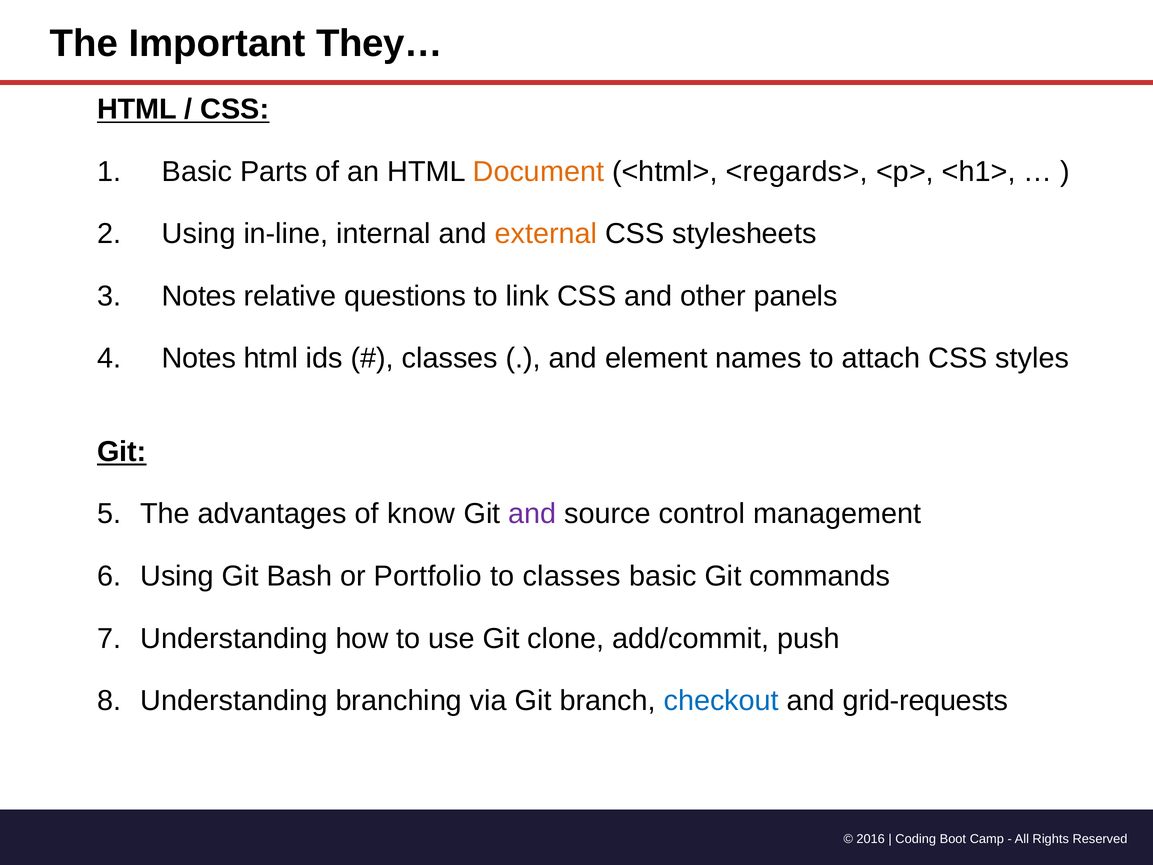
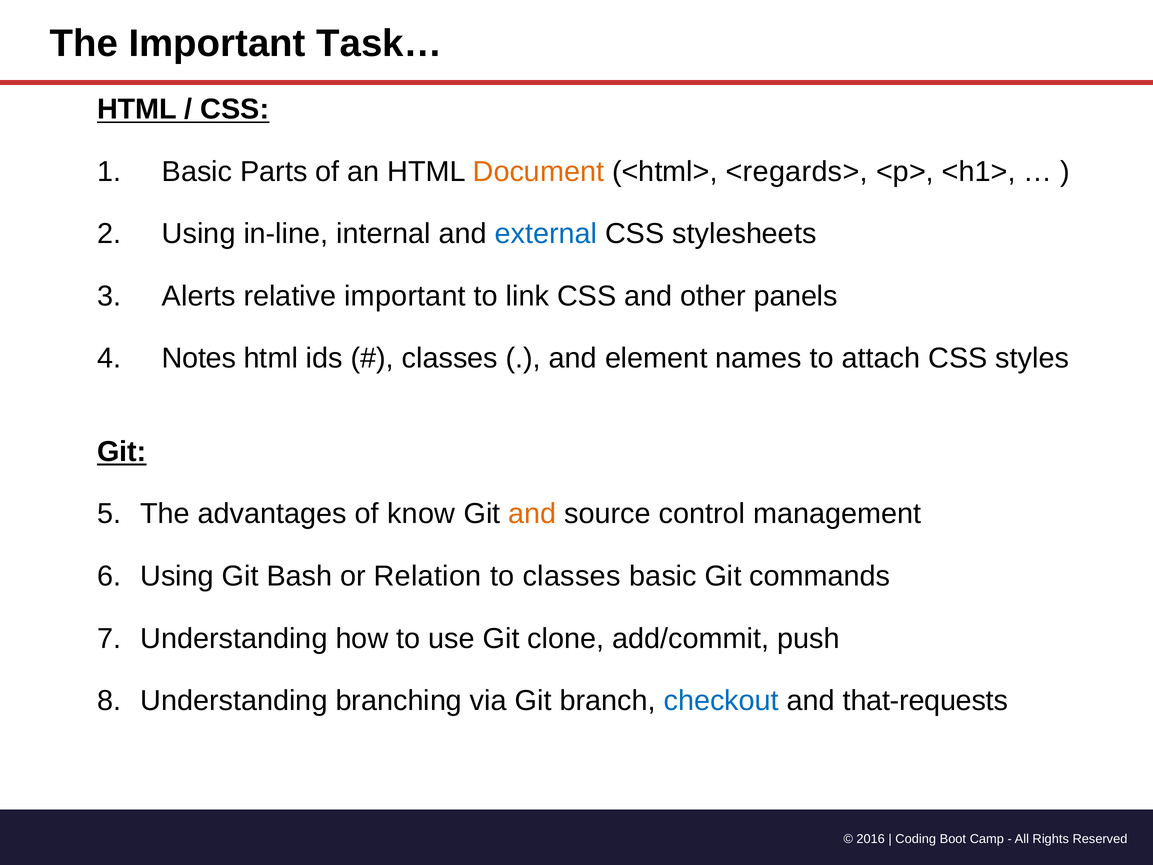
They…: They… -> Task…
external colour: orange -> blue
Notes at (199, 296): Notes -> Alerts
relative questions: questions -> important
and at (532, 514) colour: purple -> orange
Portfolio: Portfolio -> Relation
grid-requests: grid-requests -> that-requests
